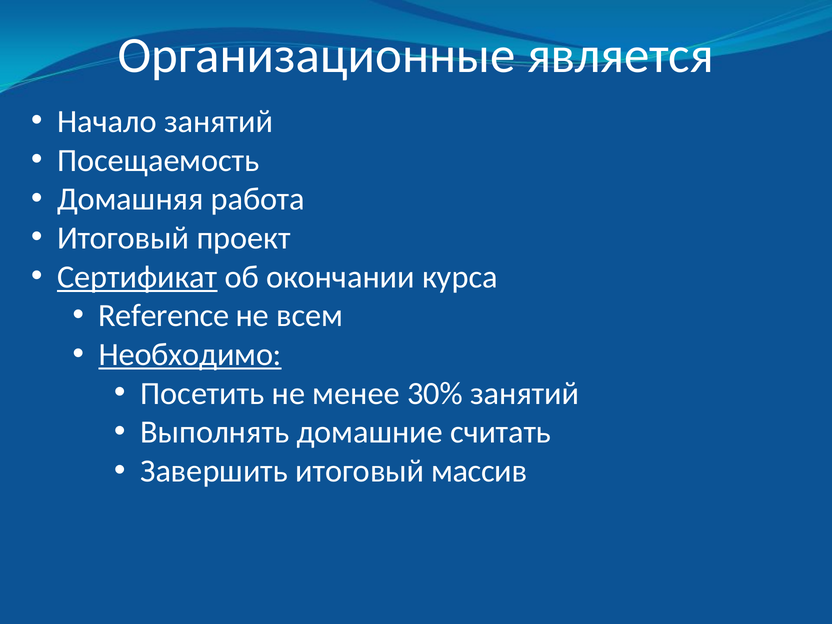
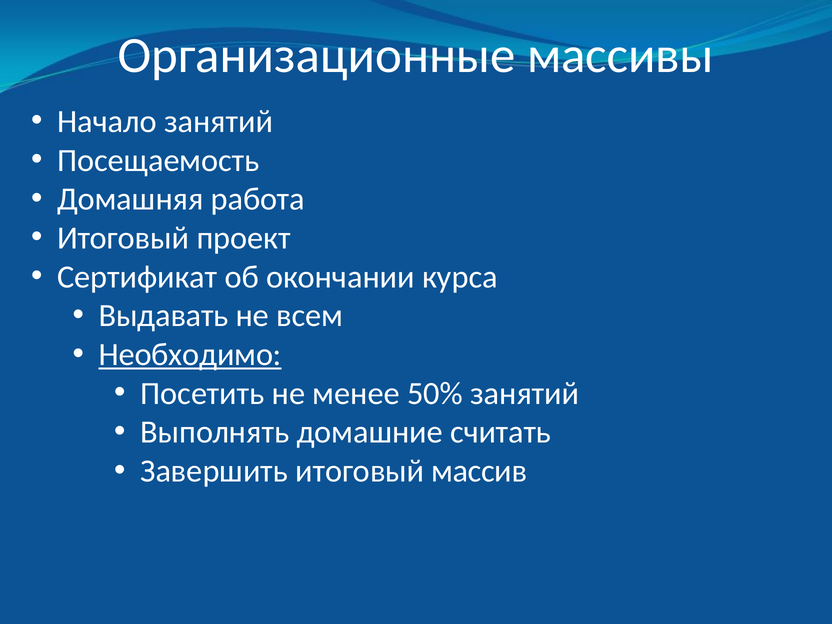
является: является -> массивы
Сертификат underline: present -> none
Reference: Reference -> Выдавать
30%: 30% -> 50%
